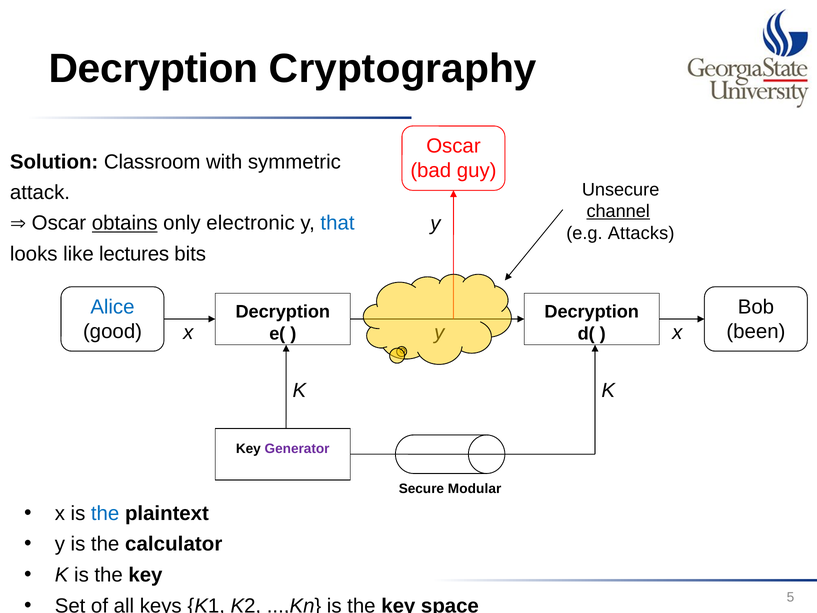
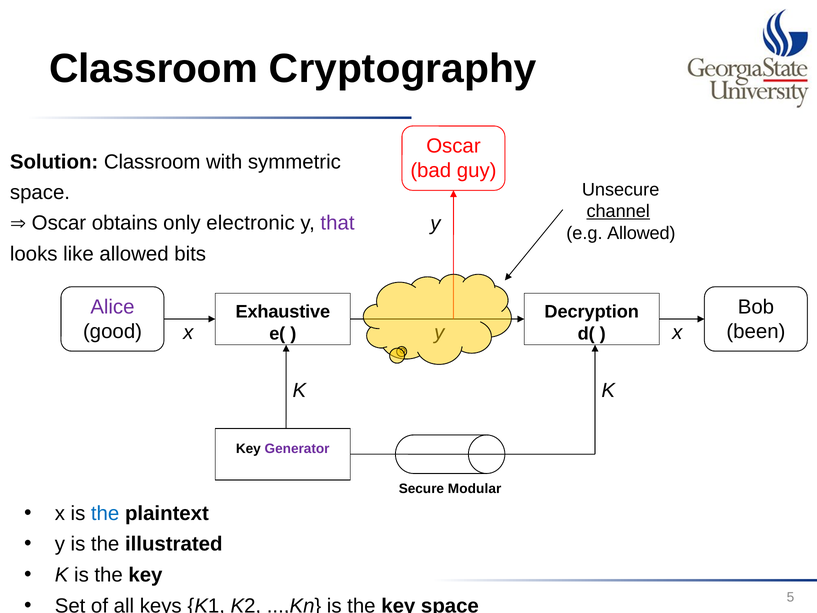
Decryption at (154, 69): Decryption -> Classroom
attack at (40, 193): attack -> space
obtains underline: present -> none
that colour: blue -> purple
e.g Attacks: Attacks -> Allowed
like lectures: lectures -> allowed
Alice colour: blue -> purple
Decryption at (283, 312): Decryption -> Exhaustive
calculator: calculator -> illustrated
